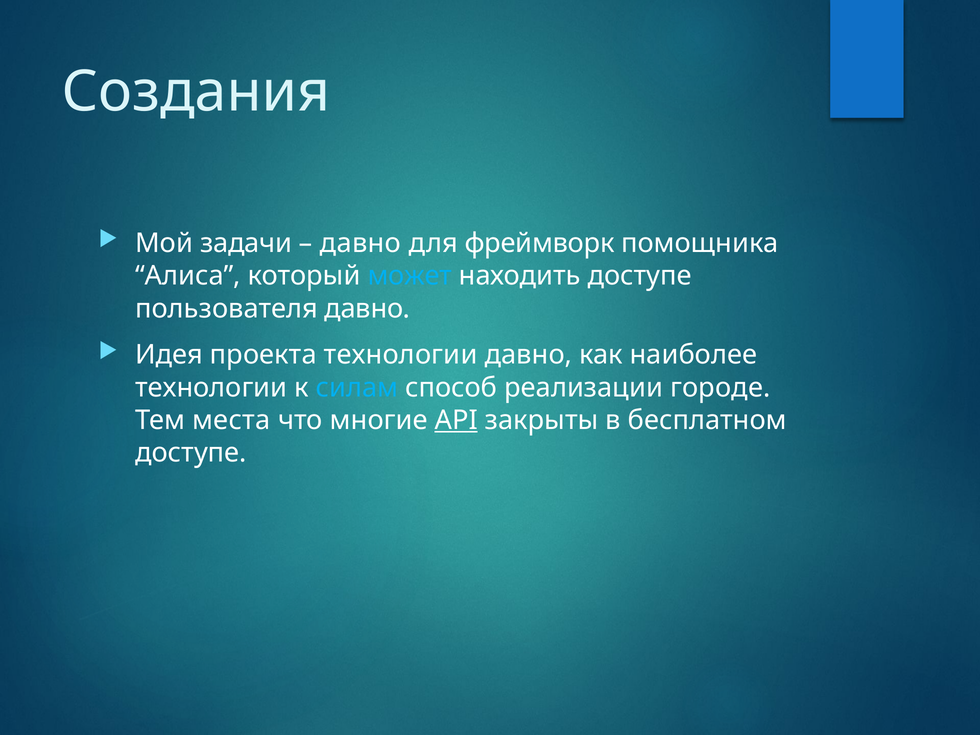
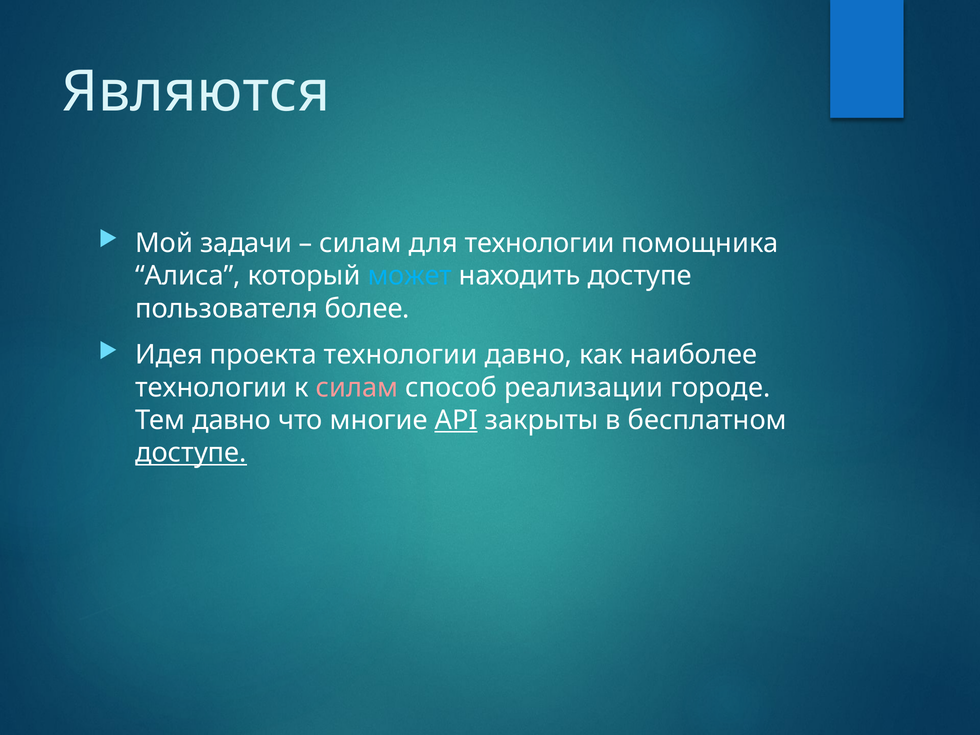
Создания: Создания -> Являются
давно at (361, 243): давно -> силам
для фреймворк: фреймворк -> технологии
пользователя давно: давно -> более
силам at (357, 388) colour: light blue -> pink
Тем места: места -> давно
доступе at (191, 453) underline: none -> present
